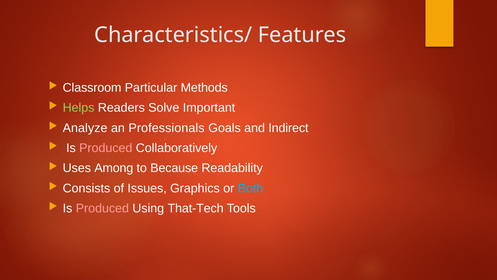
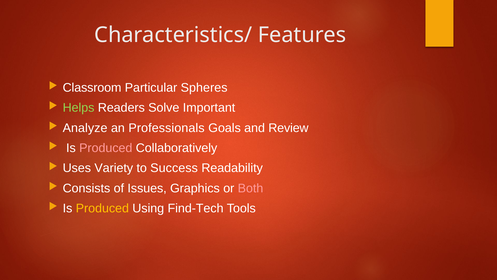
Methods: Methods -> Spheres
Indirect: Indirect -> Review
Among: Among -> Variety
Because: Because -> Success
Both colour: light blue -> pink
Produced at (102, 208) colour: pink -> yellow
That-Tech: That-Tech -> Find-Tech
